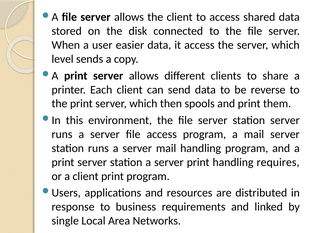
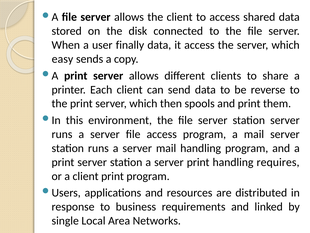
easier: easier -> finally
level: level -> easy
